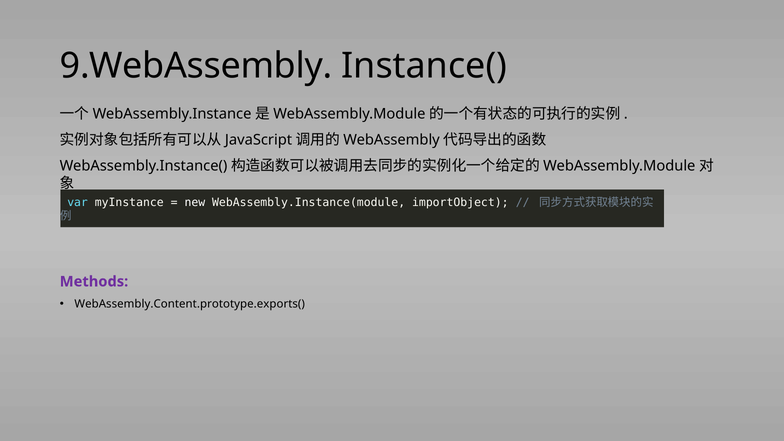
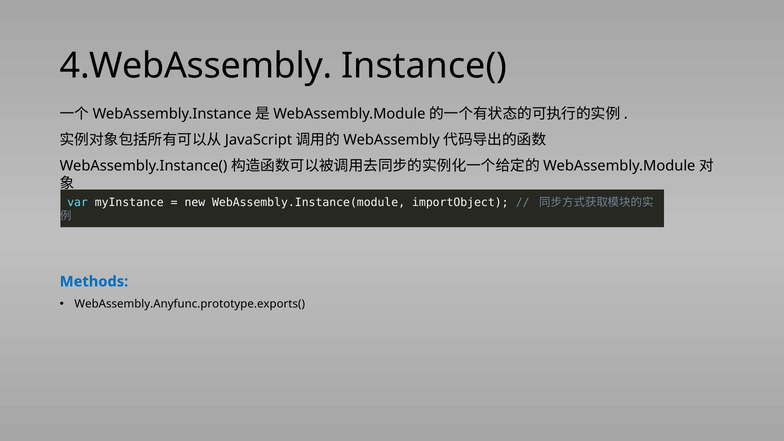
9.WebAssembly: 9.WebAssembly -> 4.WebAssembly
Methods colour: purple -> blue
WebAssembly.Content.prototype.exports(: WebAssembly.Content.prototype.exports( -> WebAssembly.Anyfunc.prototype.exports(
